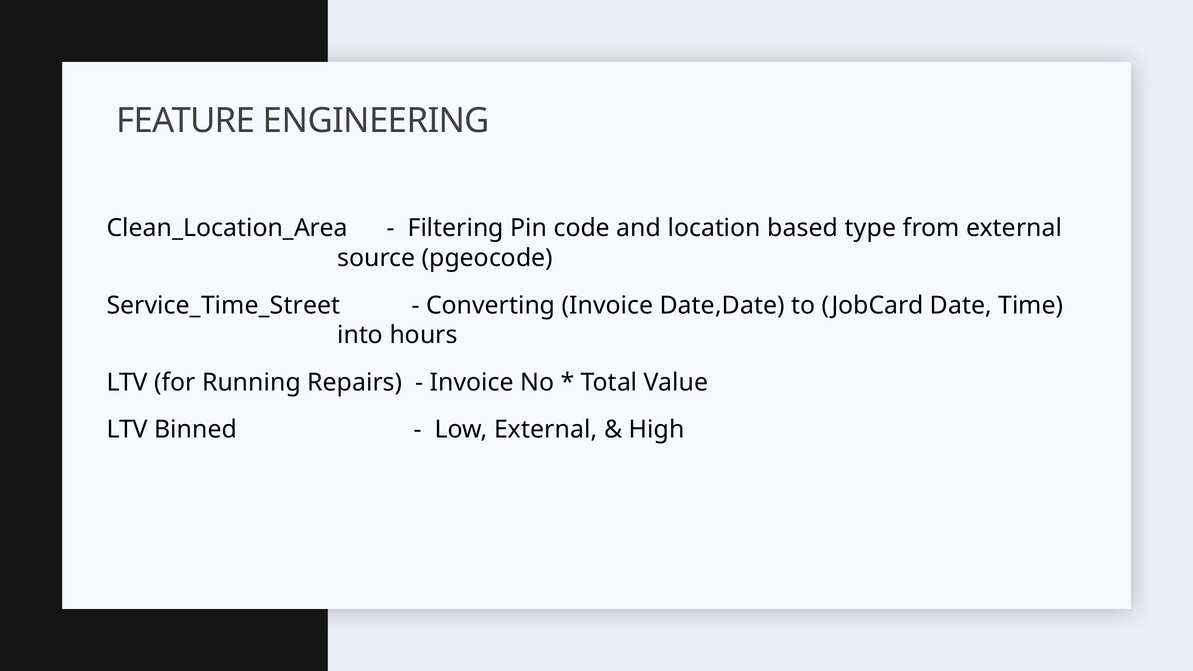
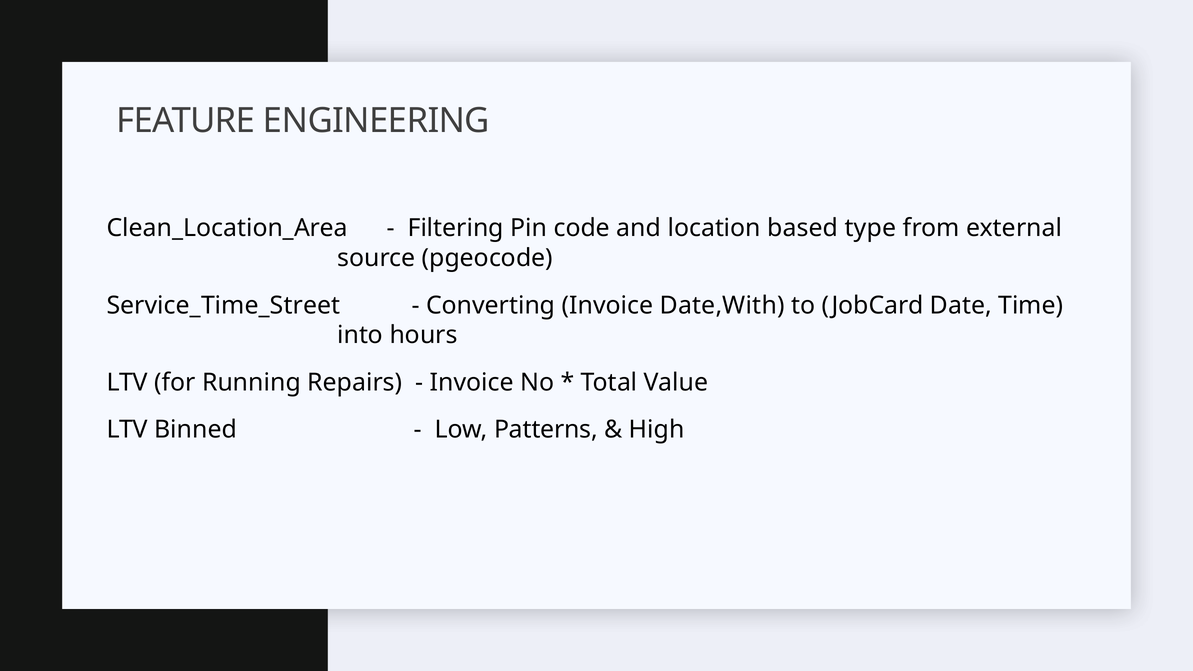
Date,Date: Date,Date -> Date,With
Low External: External -> Patterns
